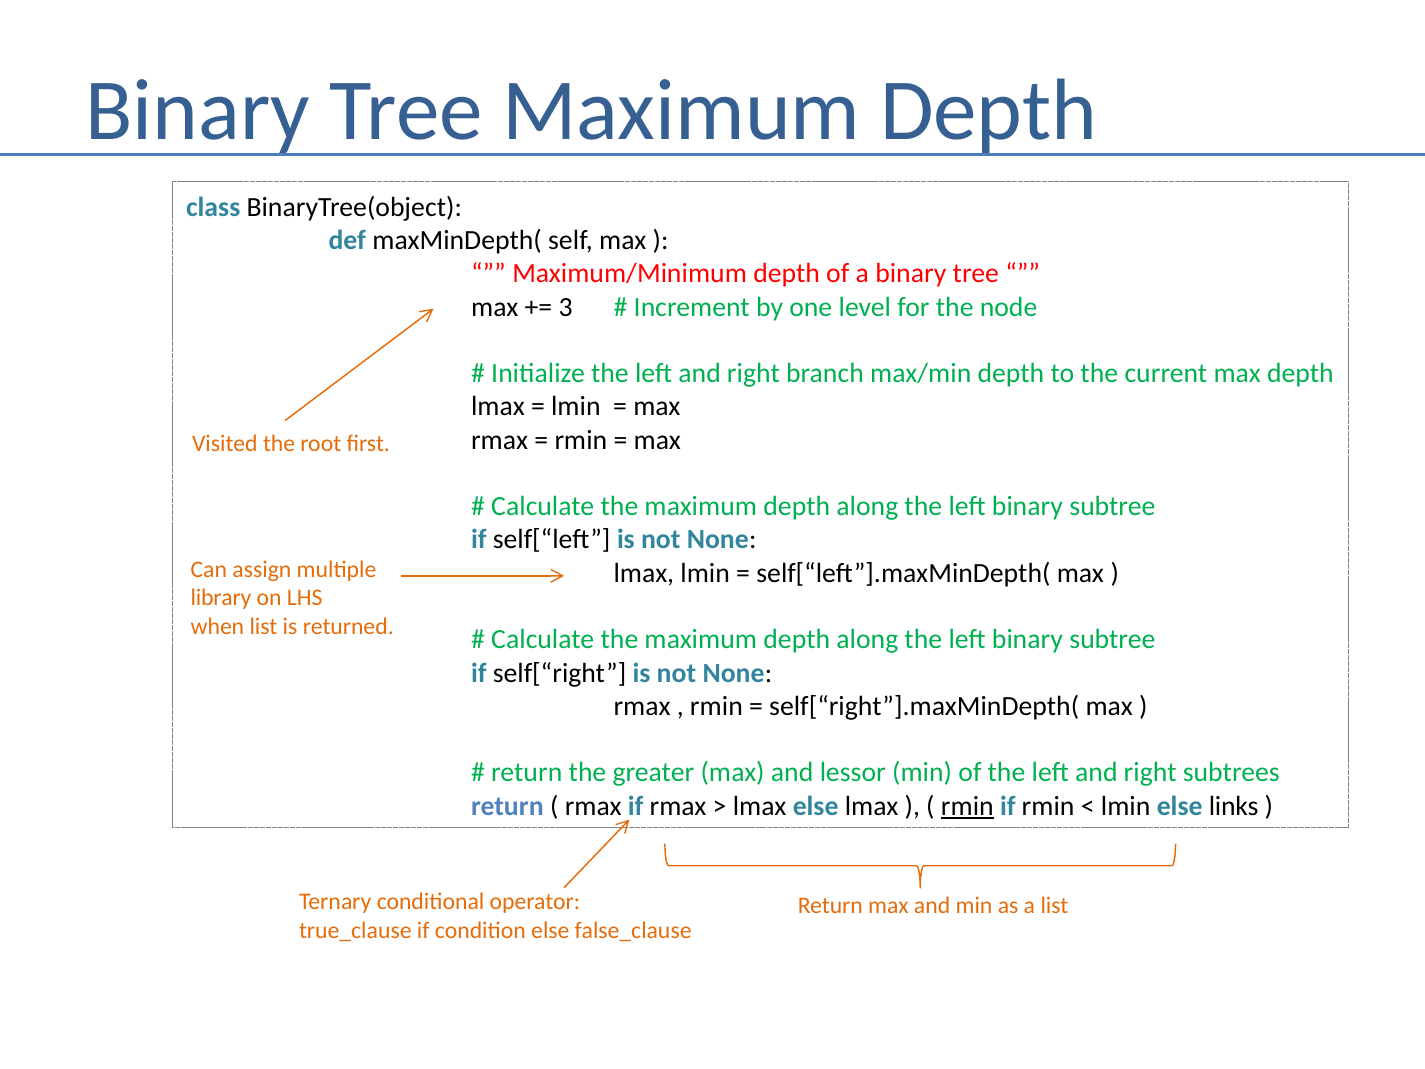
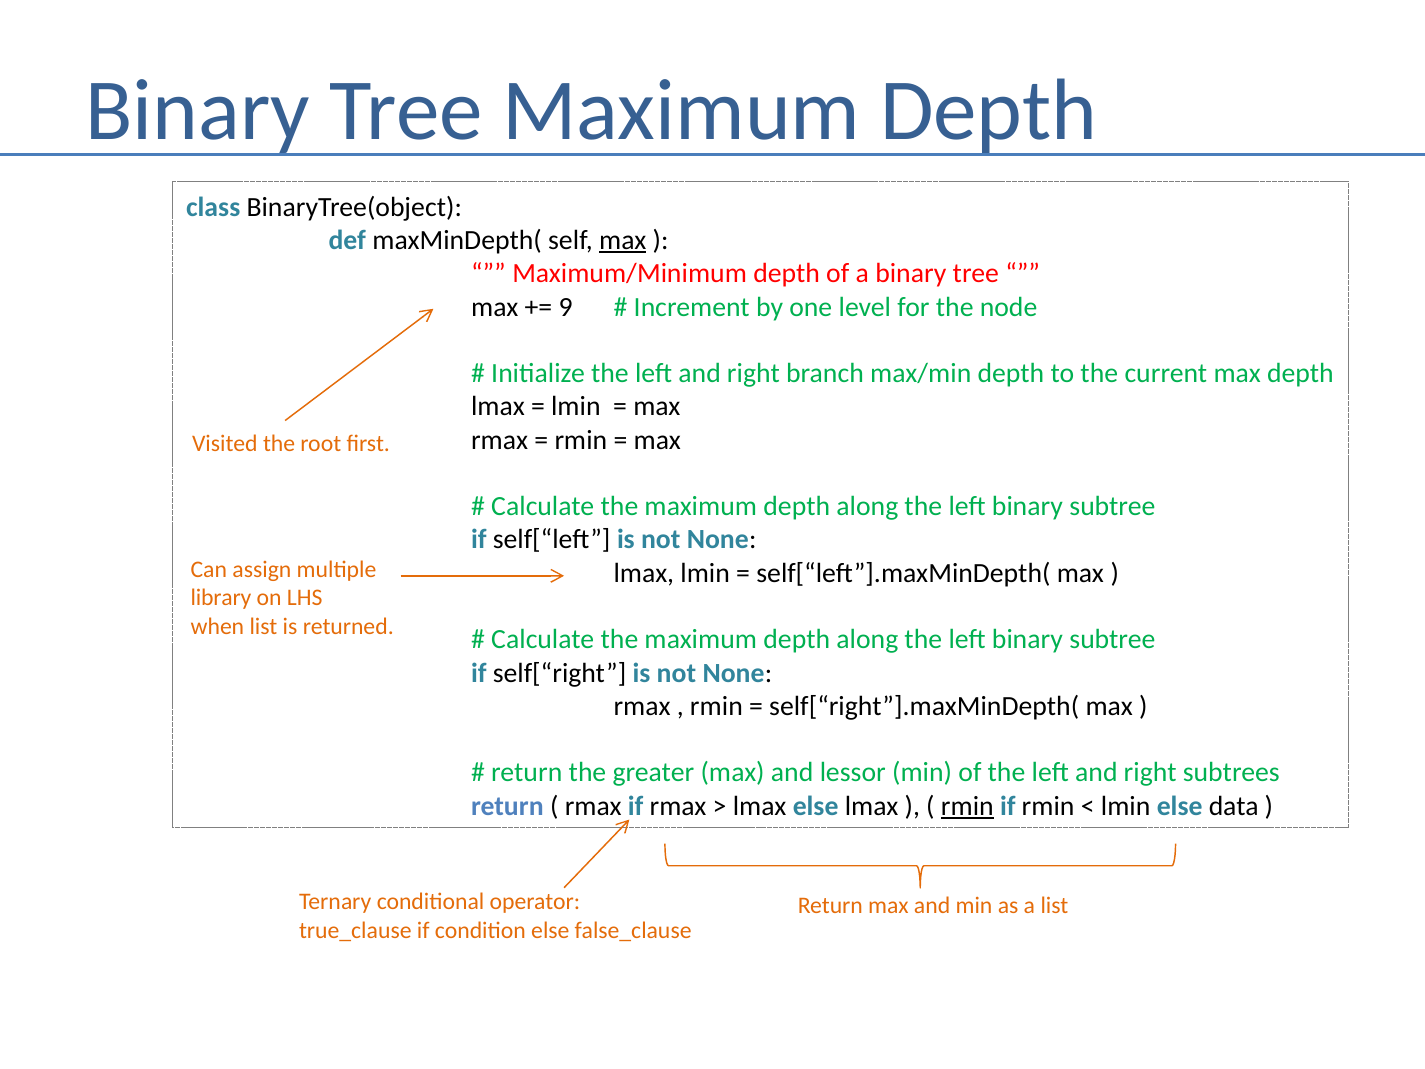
max at (623, 240) underline: none -> present
3: 3 -> 9
links: links -> data
